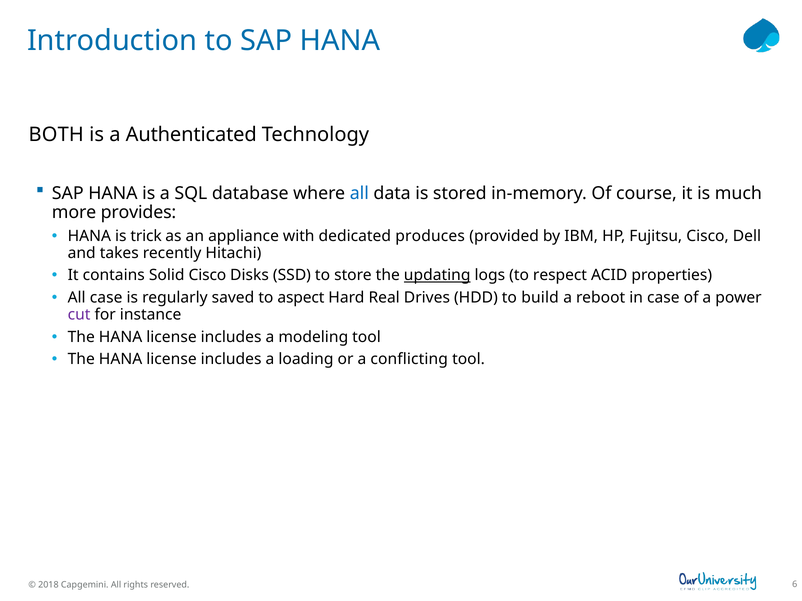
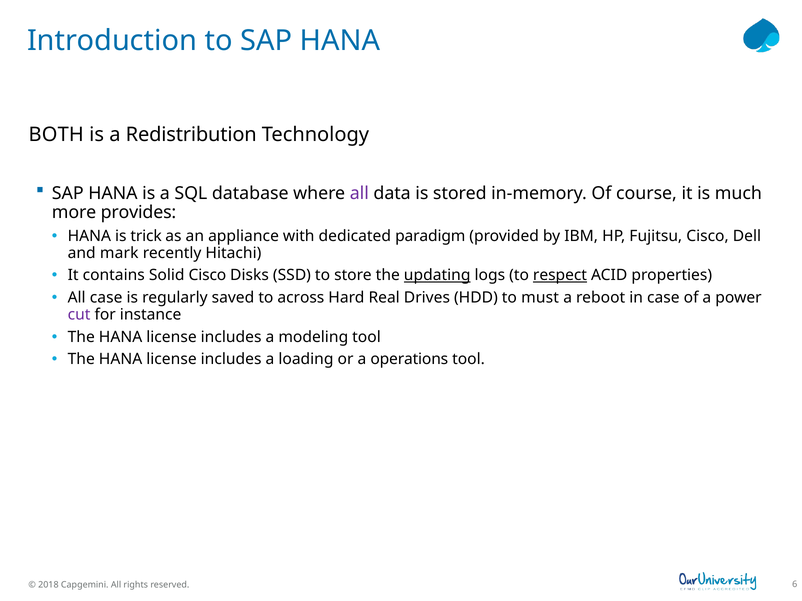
Authenticated: Authenticated -> Redistribution
all at (359, 193) colour: blue -> purple
produces: produces -> paradigm
takes: takes -> mark
respect underline: none -> present
aspect: aspect -> across
build: build -> must
conflicting: conflicting -> operations
